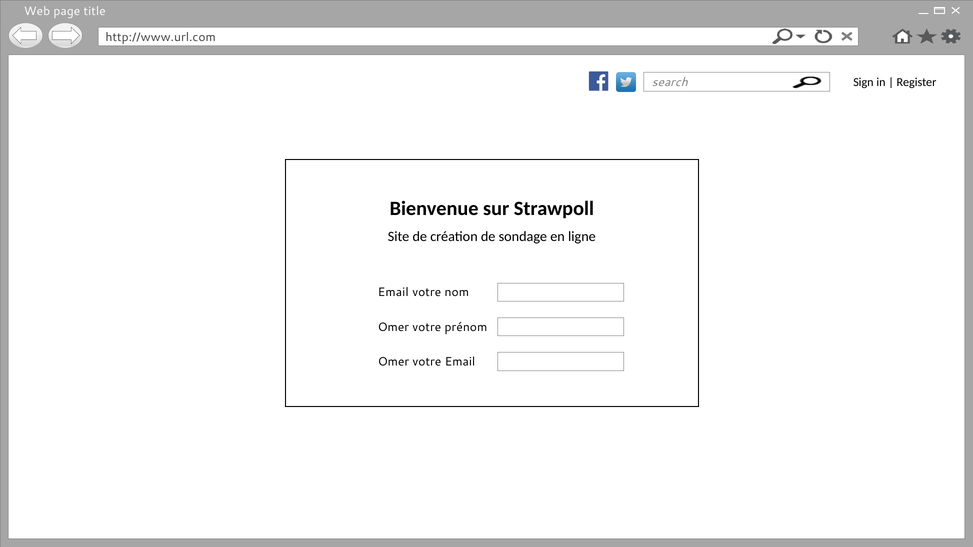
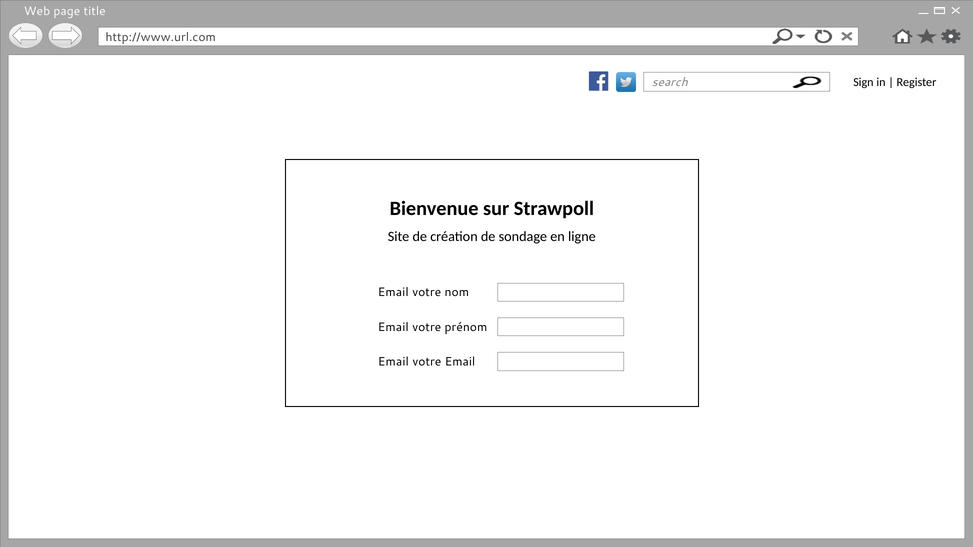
Omer at (393, 327): Omer -> Email
Omer at (393, 362): Omer -> Email
